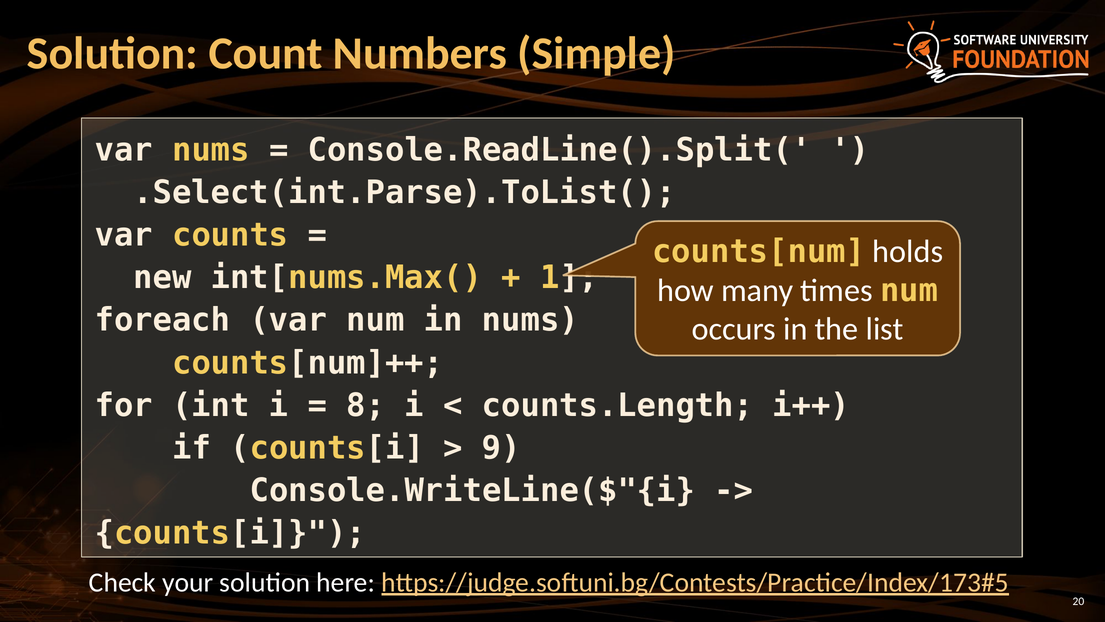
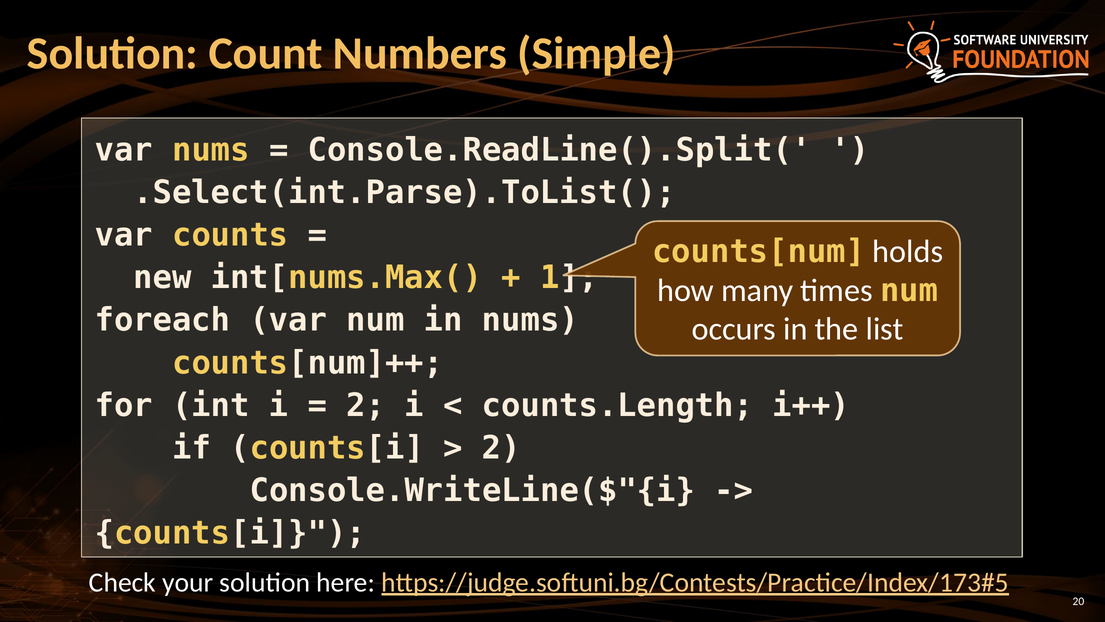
8 at (366, 405): 8 -> 2
9 at (501, 448): 9 -> 2
